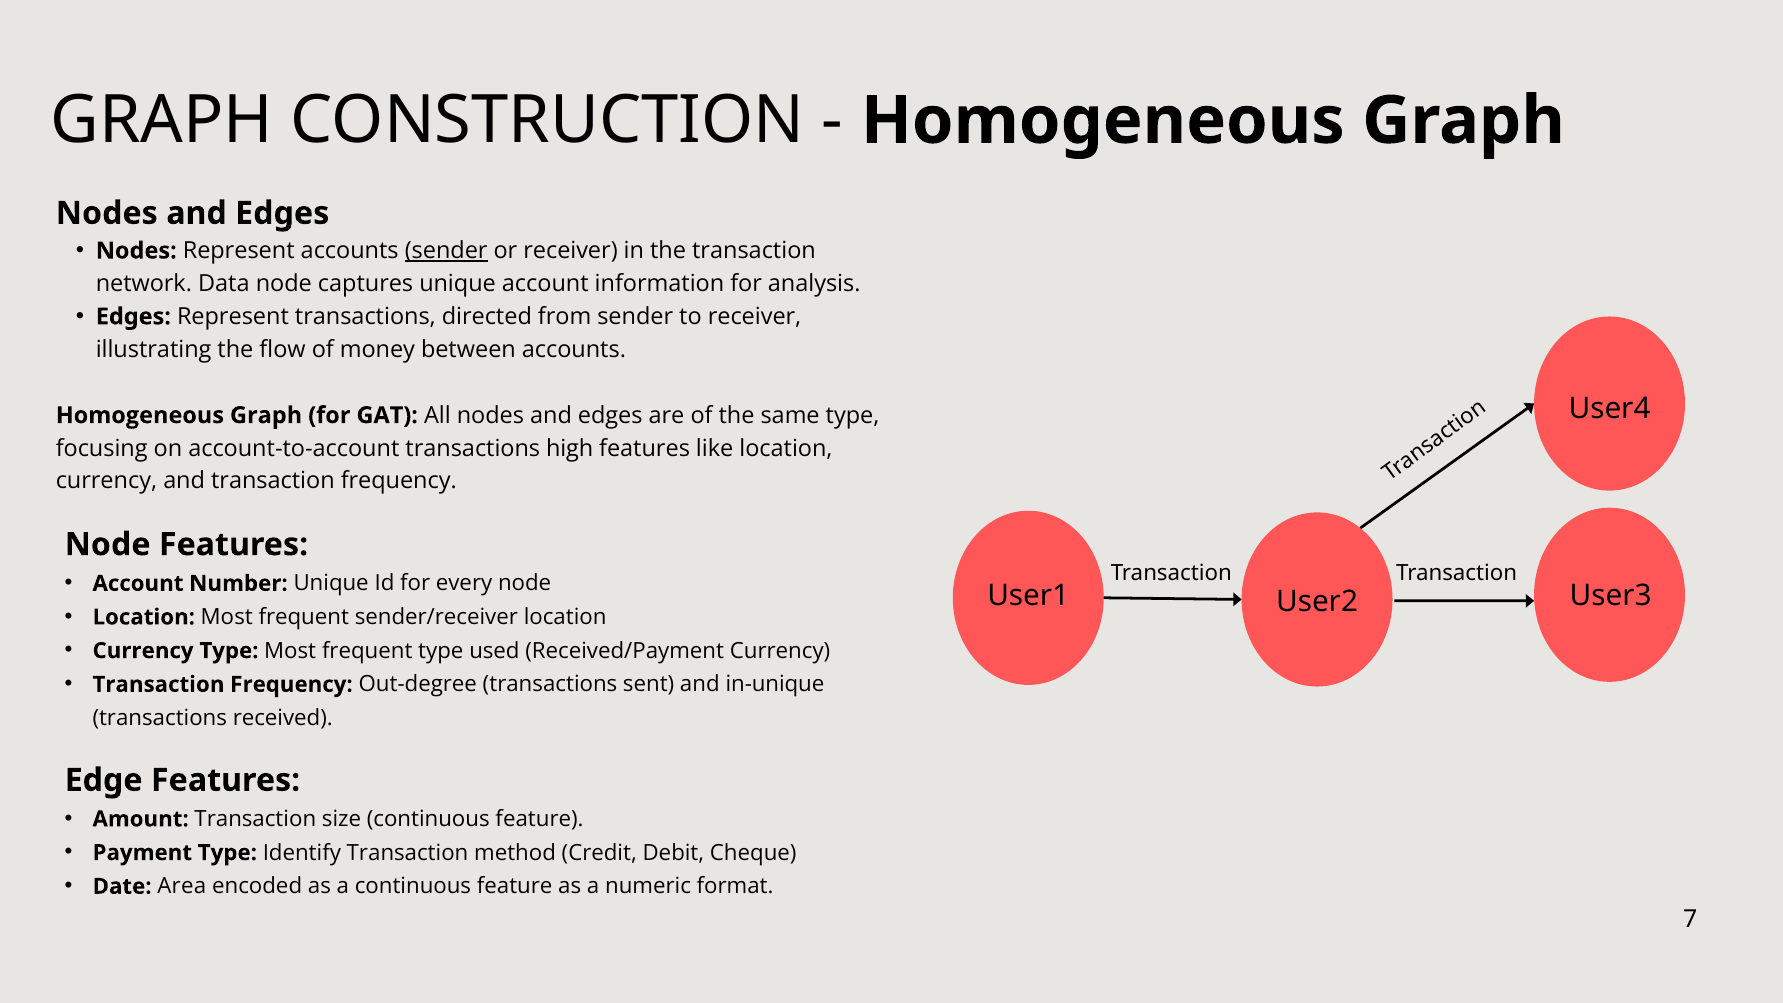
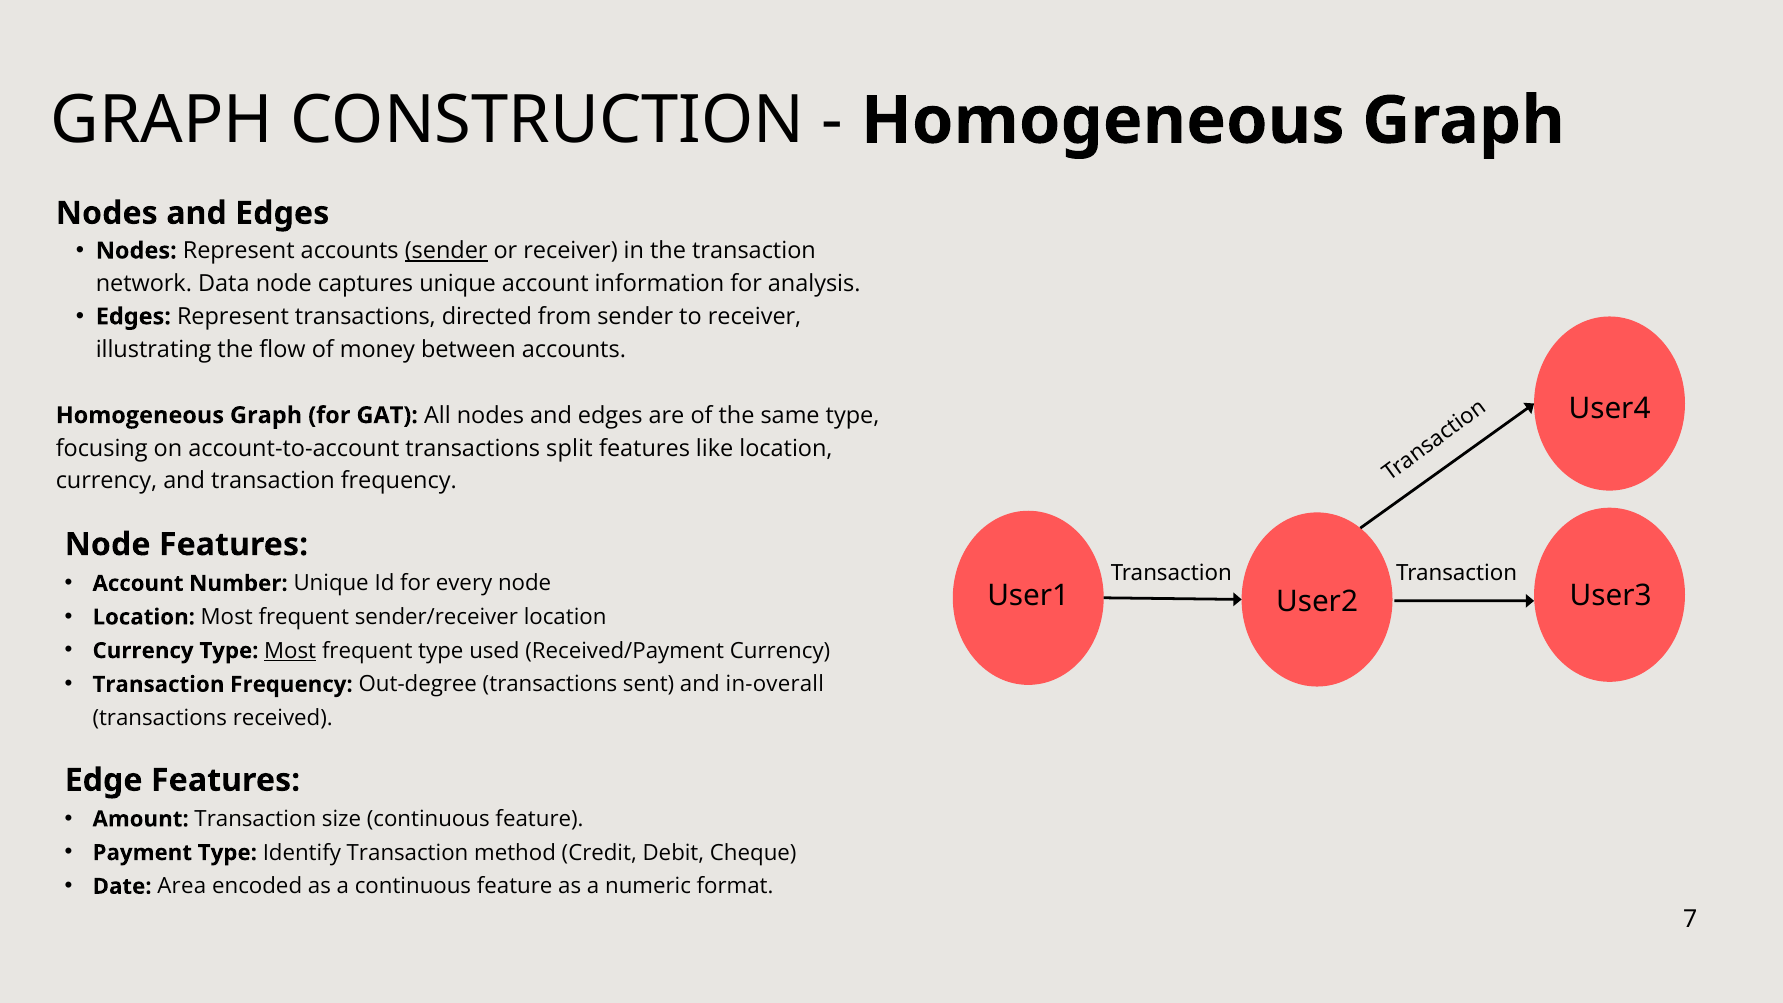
high: high -> split
Most at (290, 651) underline: none -> present
in-unique: in-unique -> in-overall
